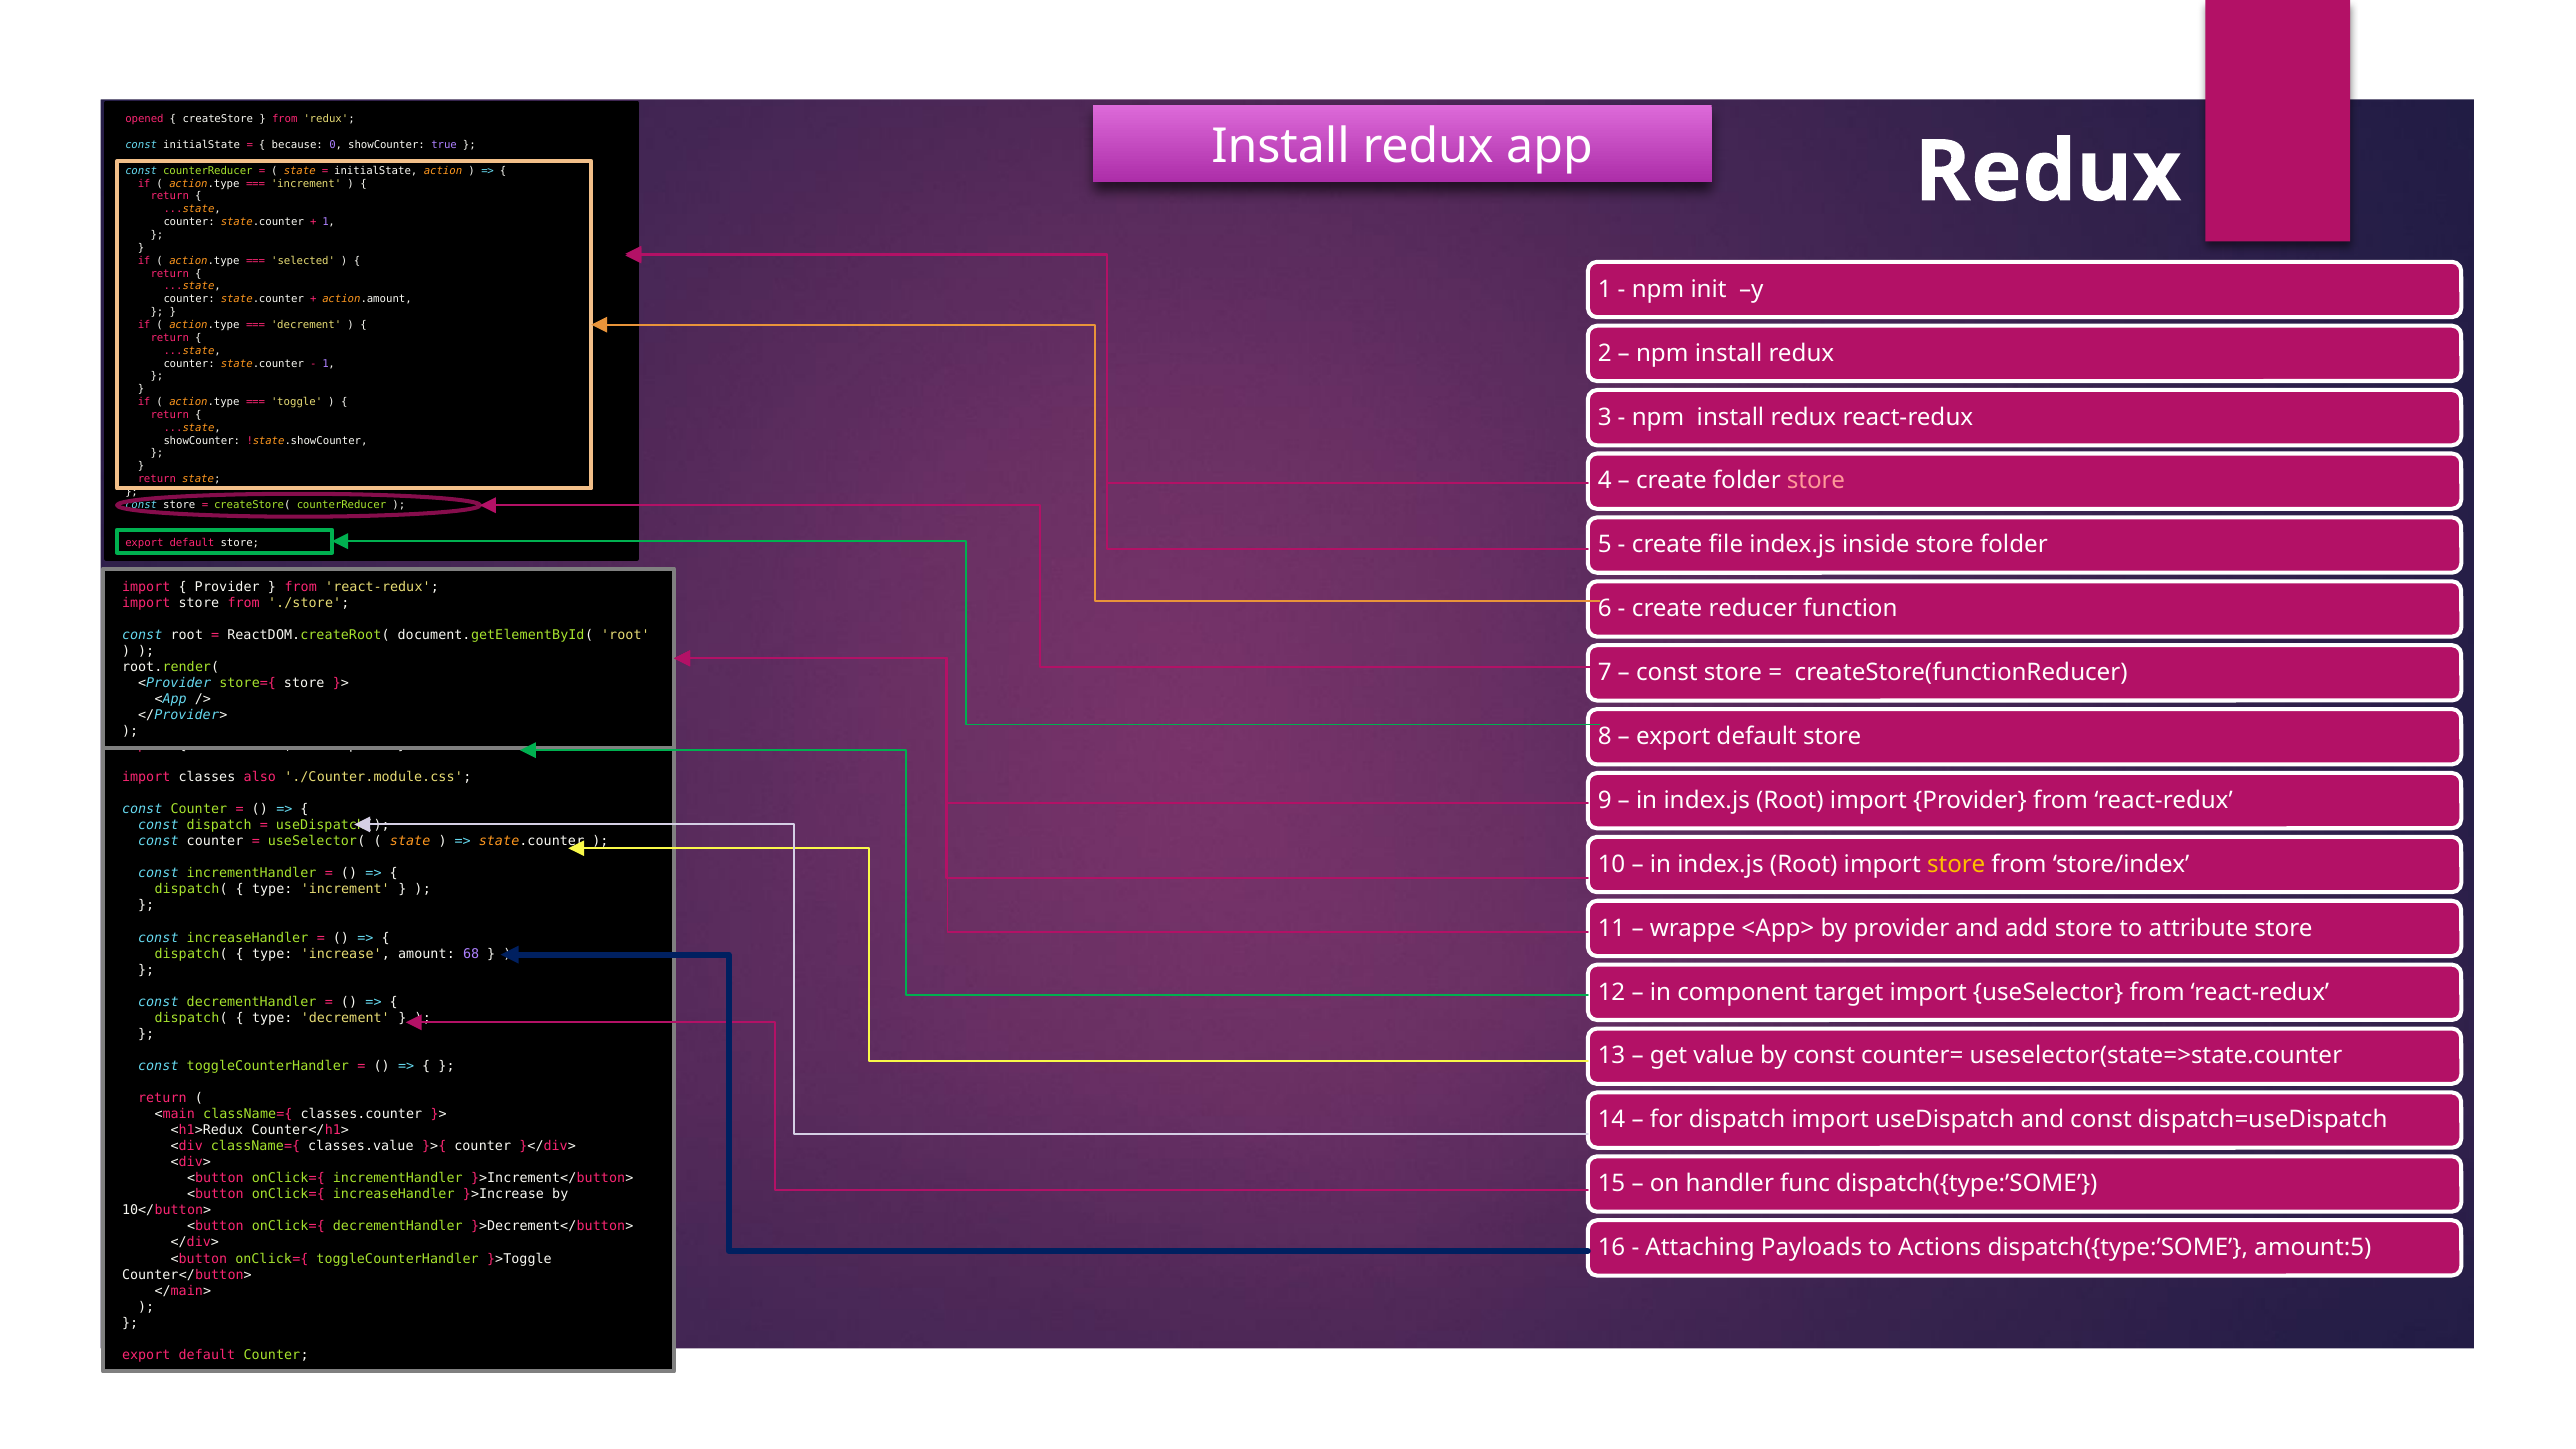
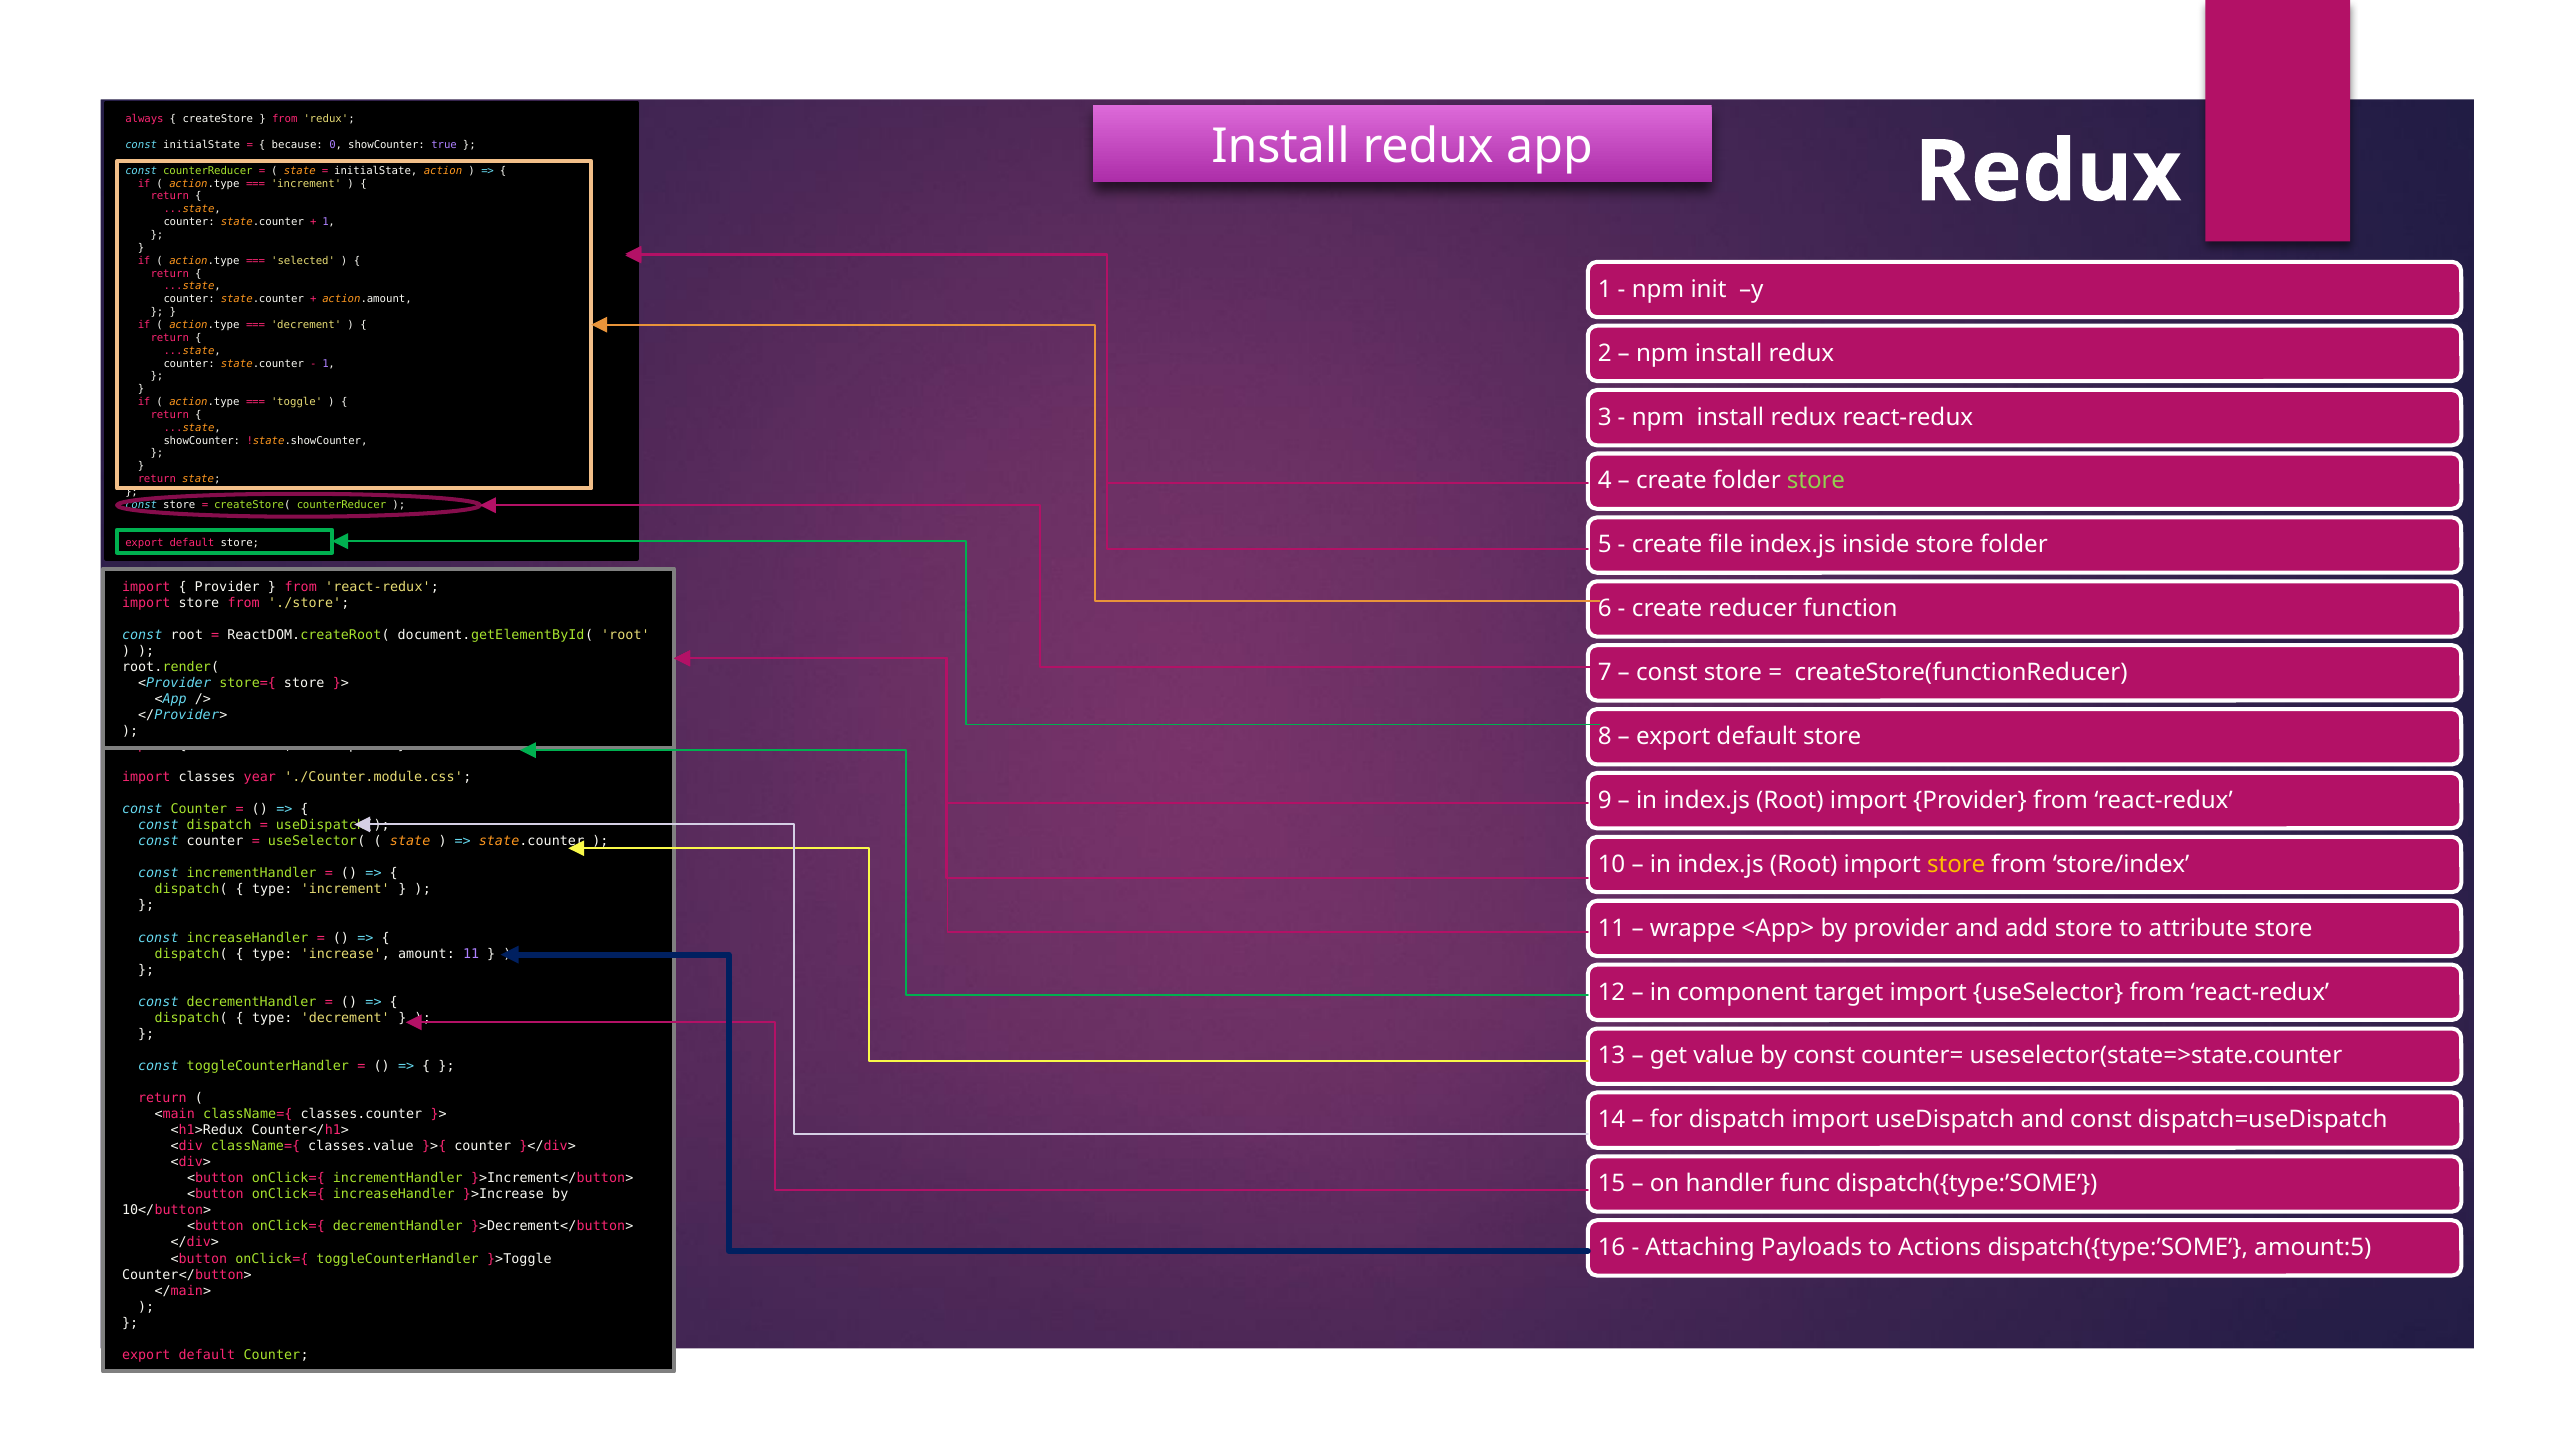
opened: opened -> always
store at (1816, 481) colour: pink -> light green
also: also -> year
amount 68: 68 -> 11
